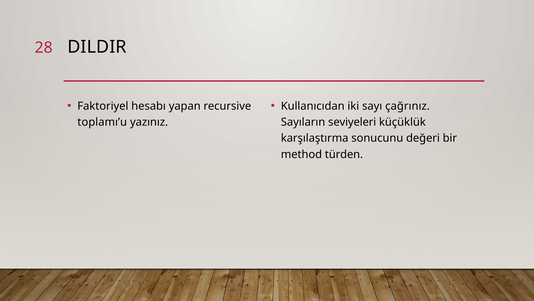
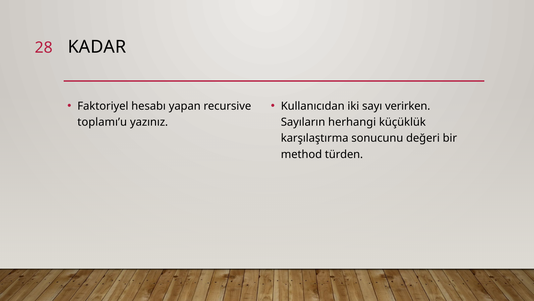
DILDIR: DILDIR -> KADAR
çağrınız: çağrınız -> verirken
seviyeleri: seviyeleri -> herhangi
